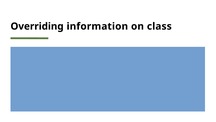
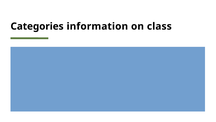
Overriding: Overriding -> Categories
